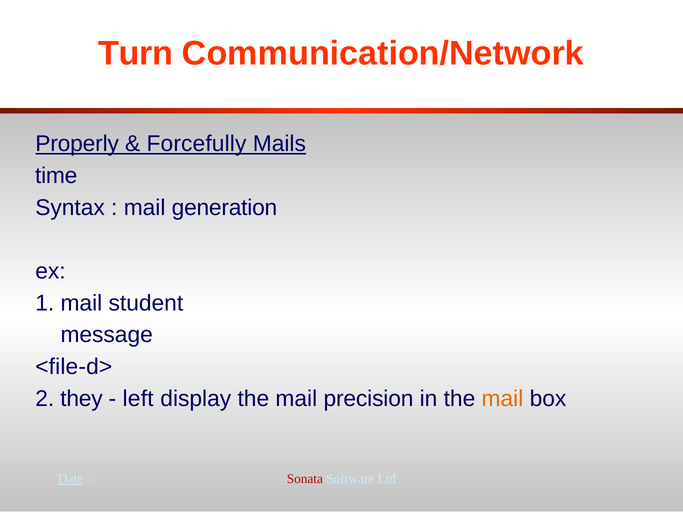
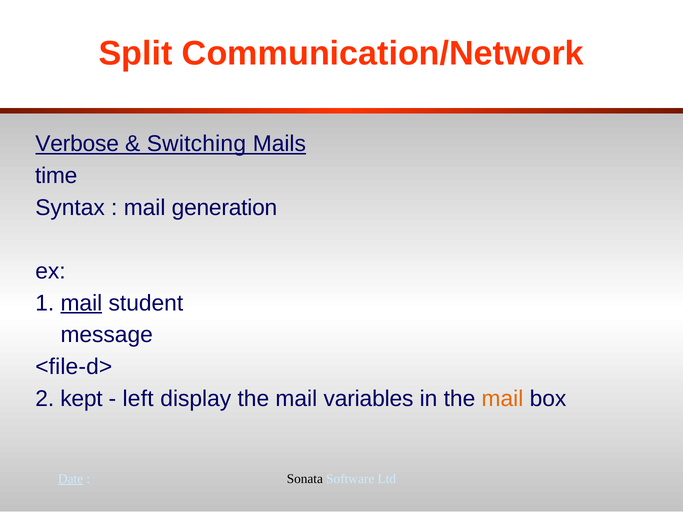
Turn: Turn -> Split
Properly: Properly -> Verbose
Forcefully: Forcefully -> Switching
mail at (81, 303) underline: none -> present
they: they -> kept
precision: precision -> variables
Sonata colour: red -> black
